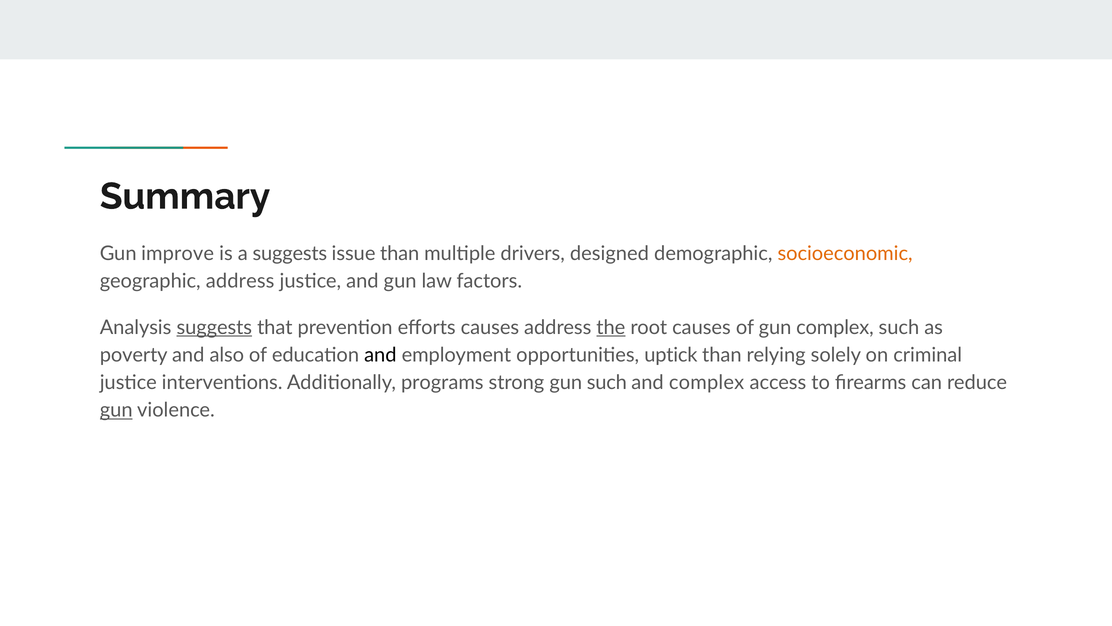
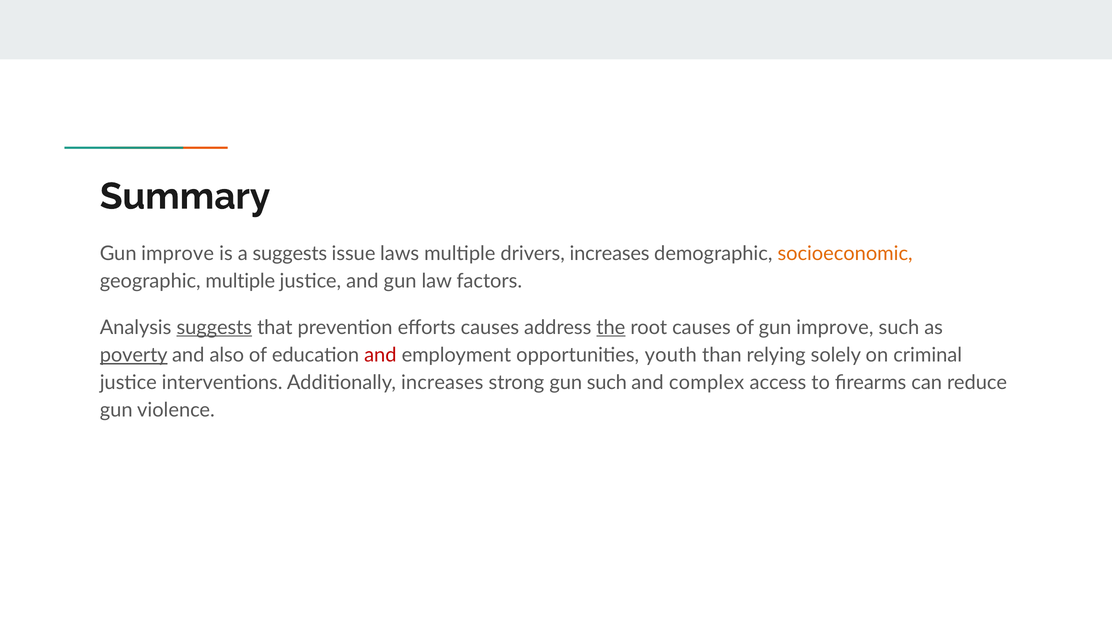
issue than: than -> laws
drivers designed: designed -> increases
geographic address: address -> multiple
of gun complex: complex -> improve
poverty underline: none -> present
and at (380, 355) colour: black -> red
uptick: uptick -> youth
Additionally programs: programs -> increases
gun at (116, 410) underline: present -> none
